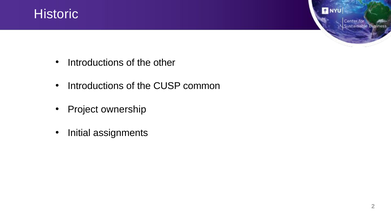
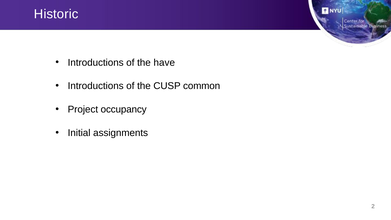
other: other -> have
ownership: ownership -> occupancy
